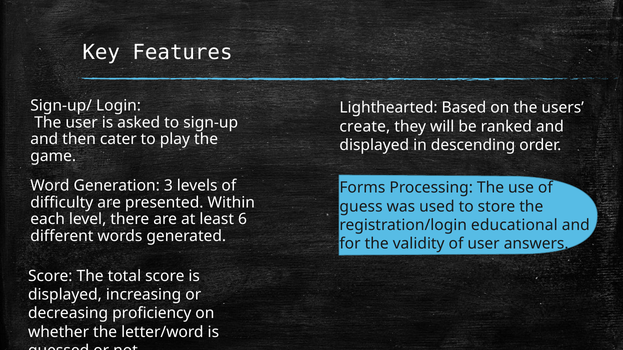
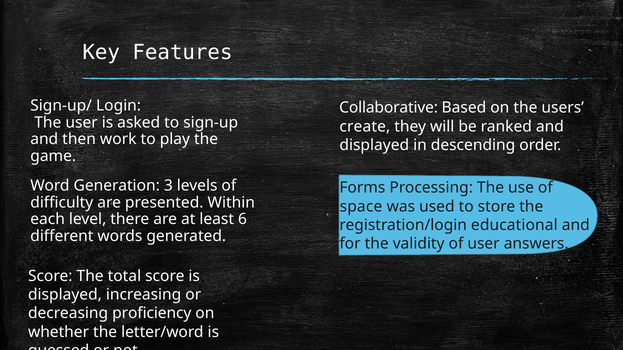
Lighthearted: Lighthearted -> Collaborative
cater: cater -> work
guess: guess -> space
